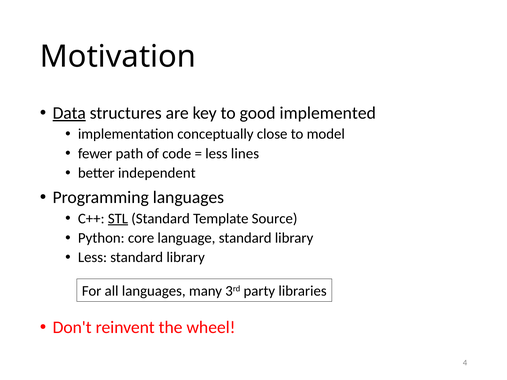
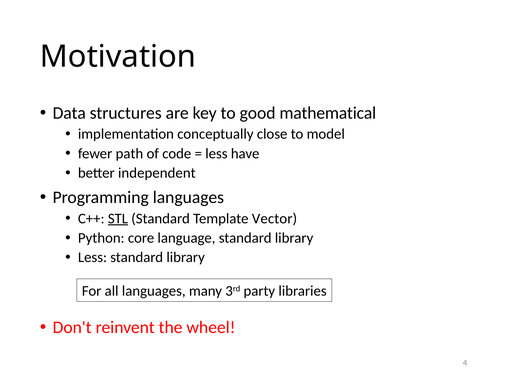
Data underline: present -> none
implemented: implemented -> mathematical
lines: lines -> have
Source: Source -> Vector
